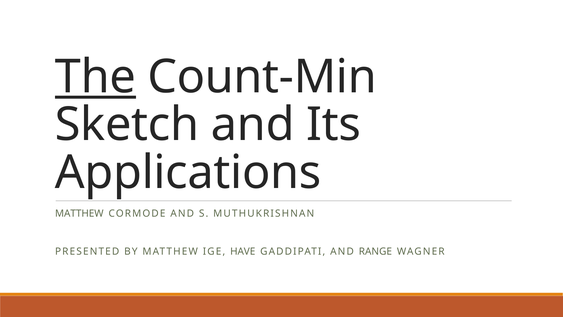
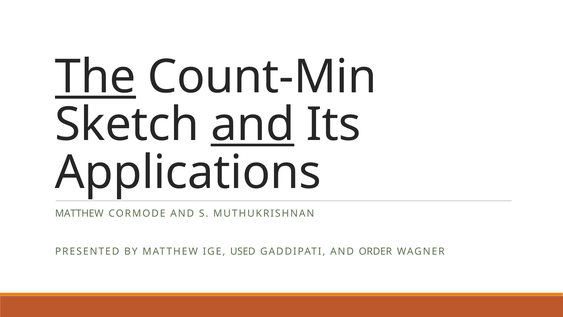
and at (253, 125) underline: none -> present
HAVE: HAVE -> USED
RANGE: RANGE -> ORDER
